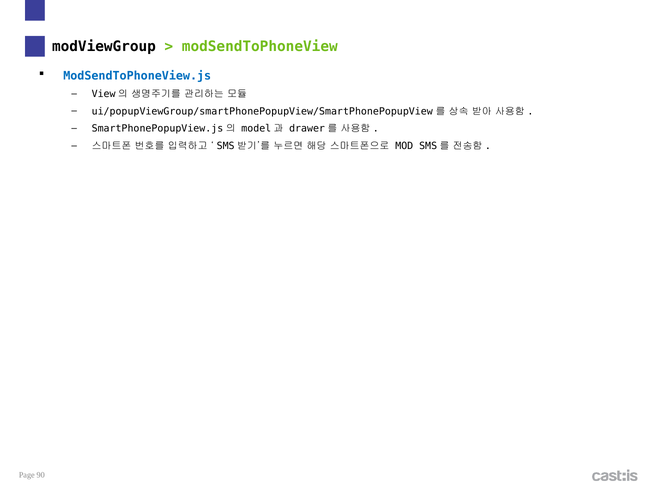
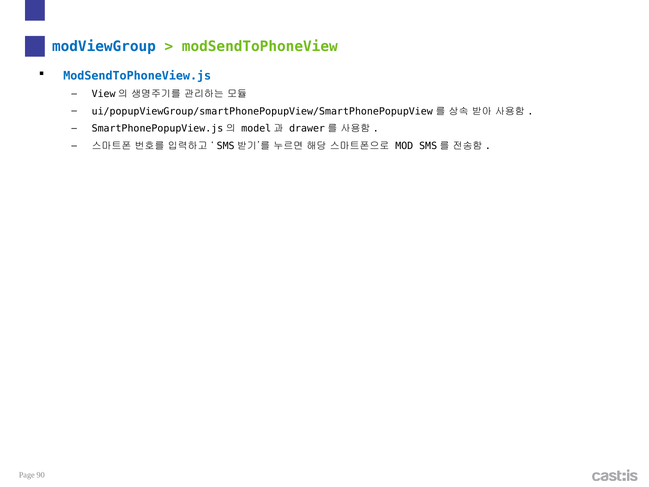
modViewGroup colour: black -> blue
